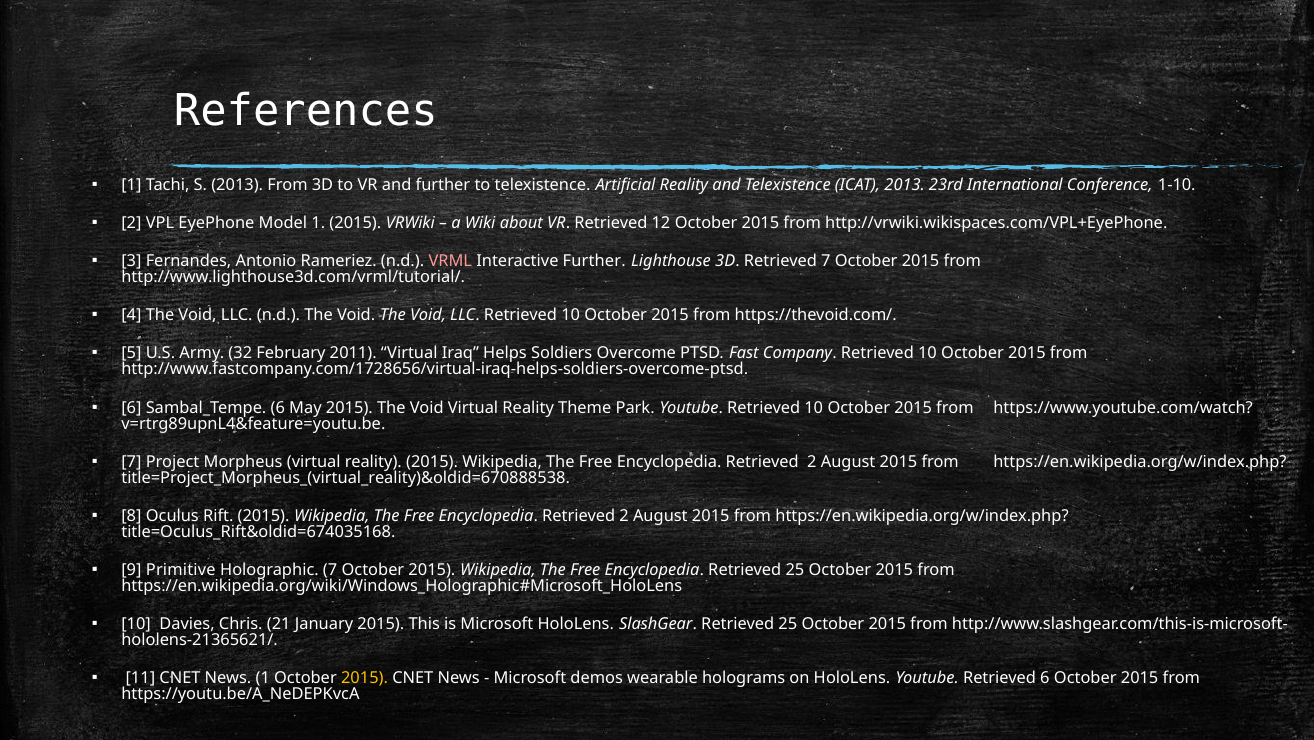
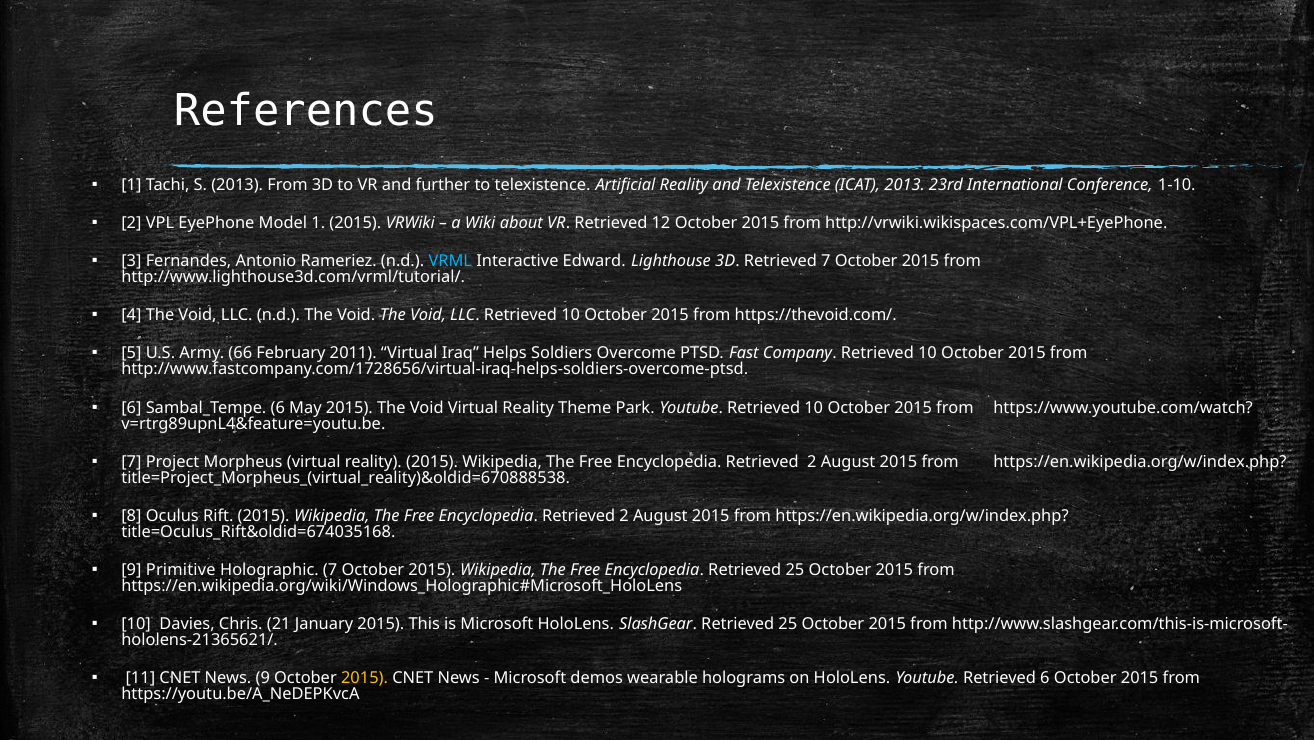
VRML colour: pink -> light blue
Interactive Further: Further -> Edward
32: 32 -> 66
News 1: 1 -> 9
